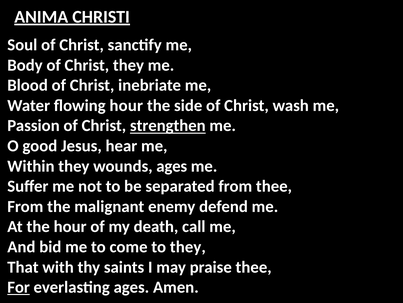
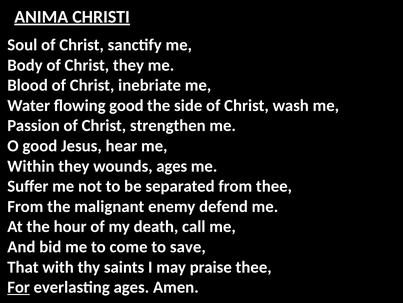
flowing hour: hour -> good
strengthen underline: present -> none
to they: they -> save
